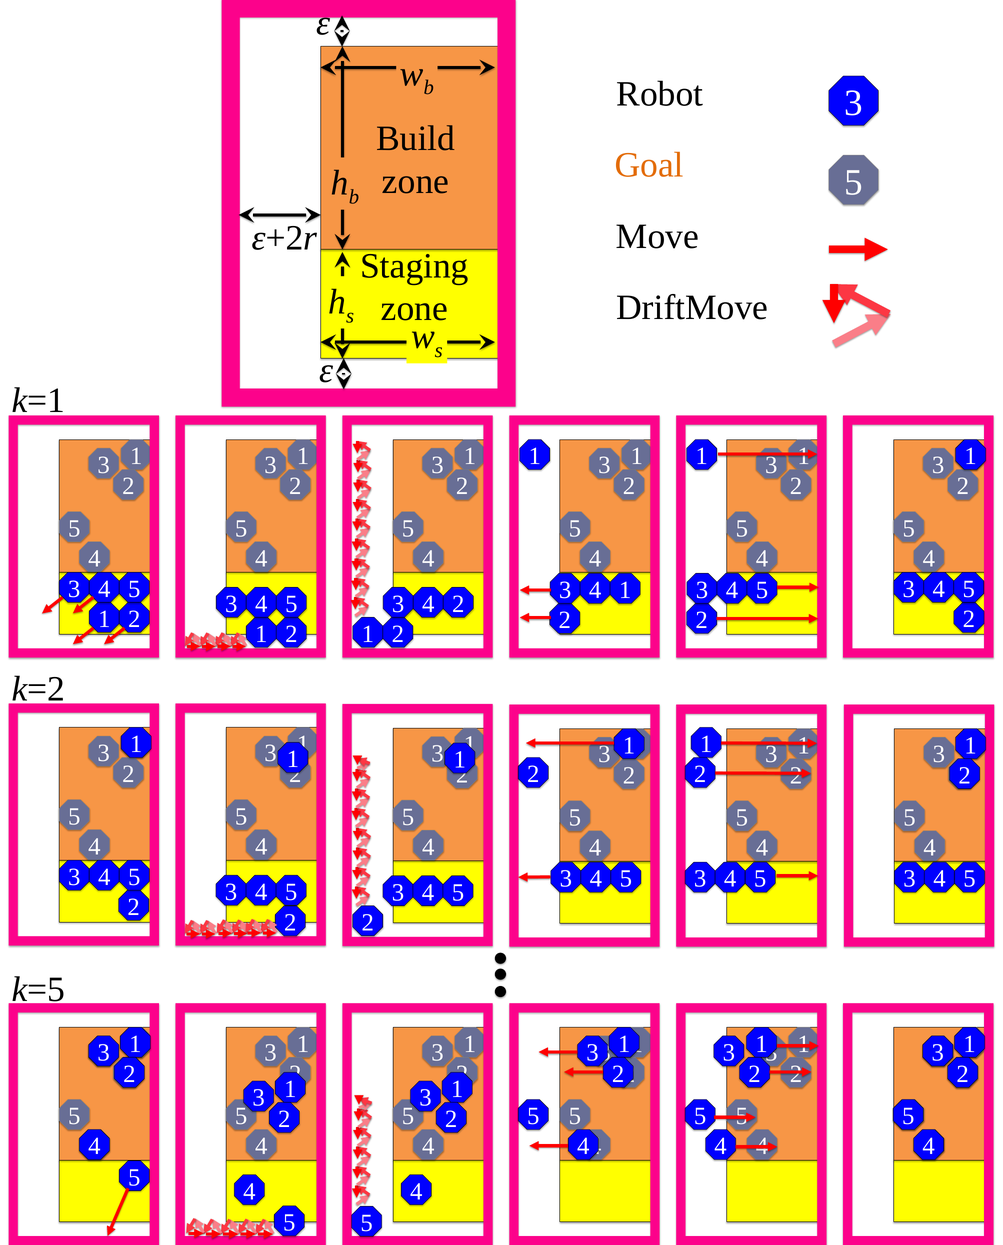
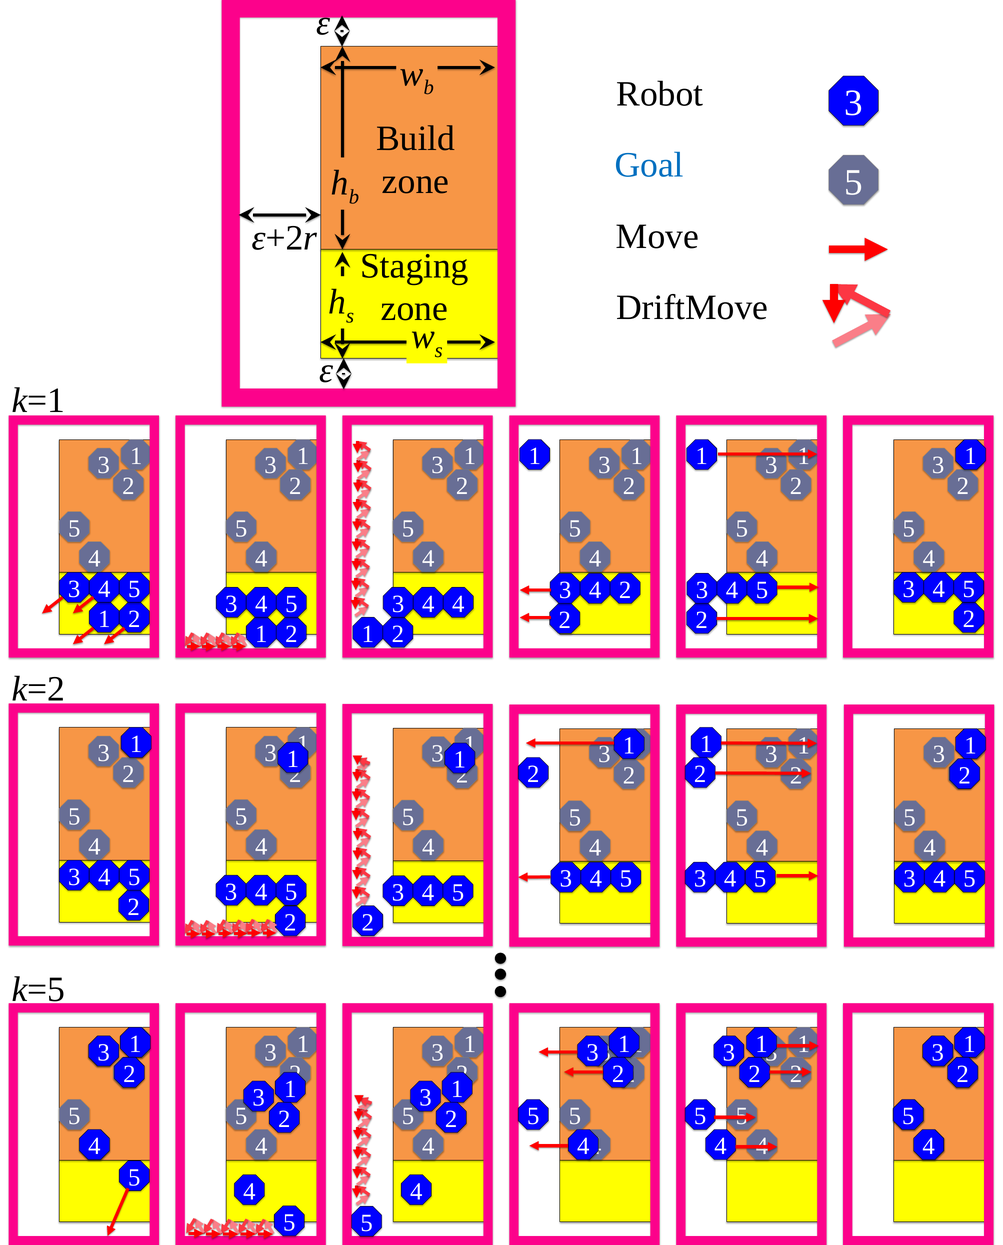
Goal colour: orange -> blue
4 1: 1 -> 2
4 2: 2 -> 4
